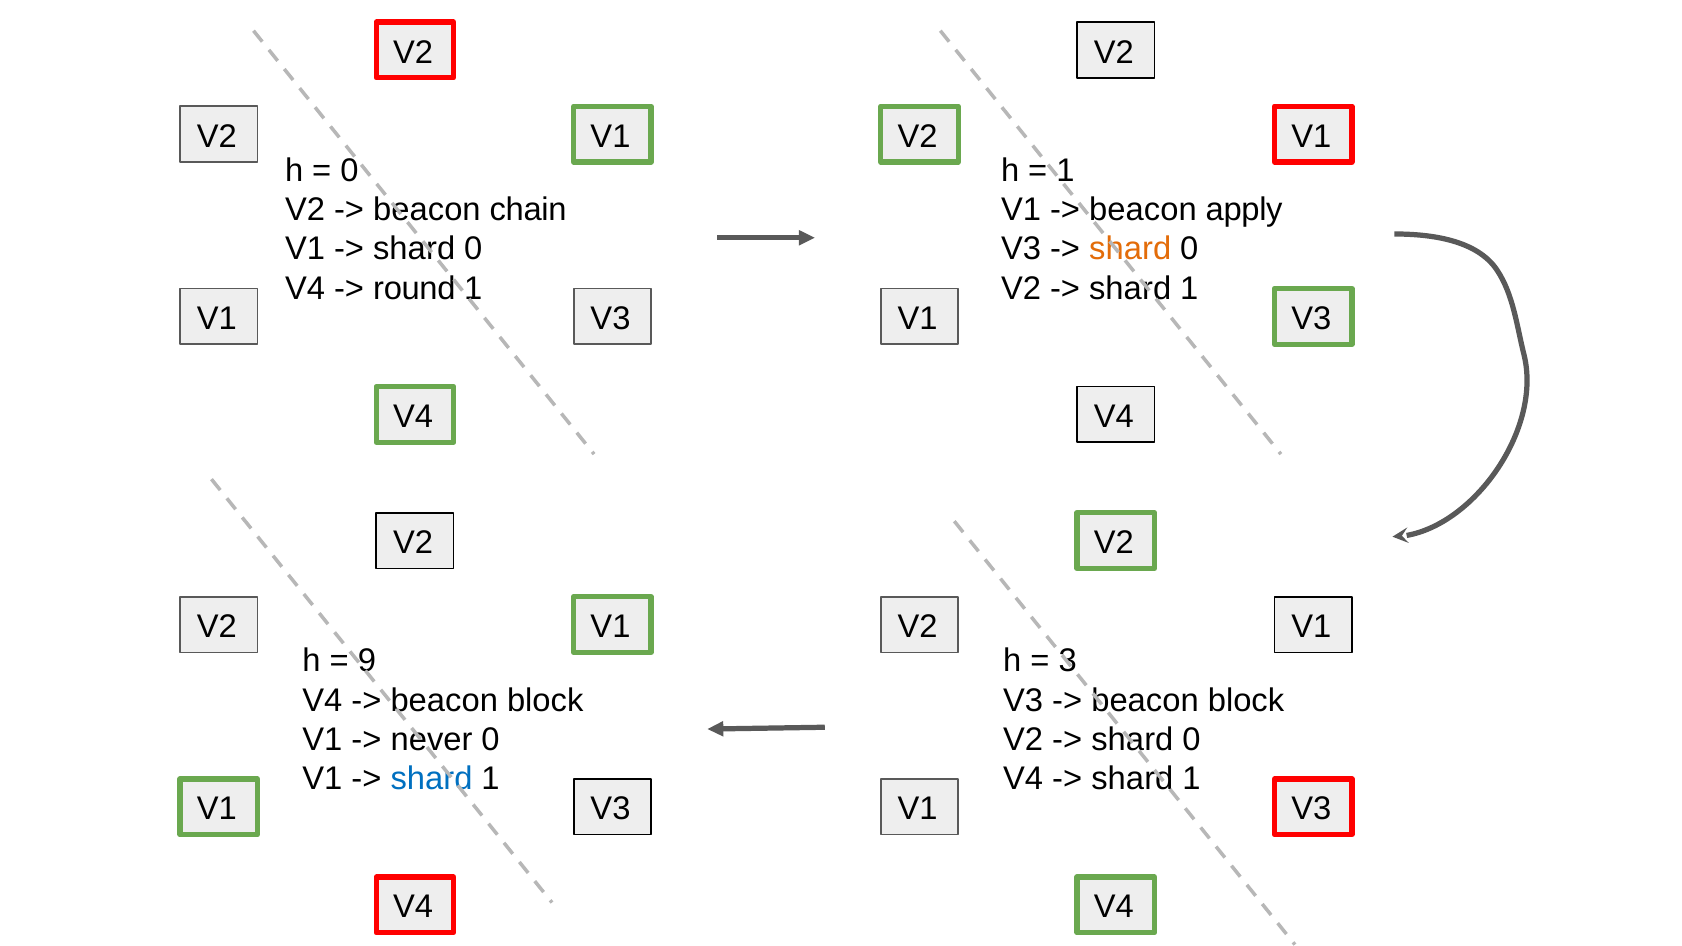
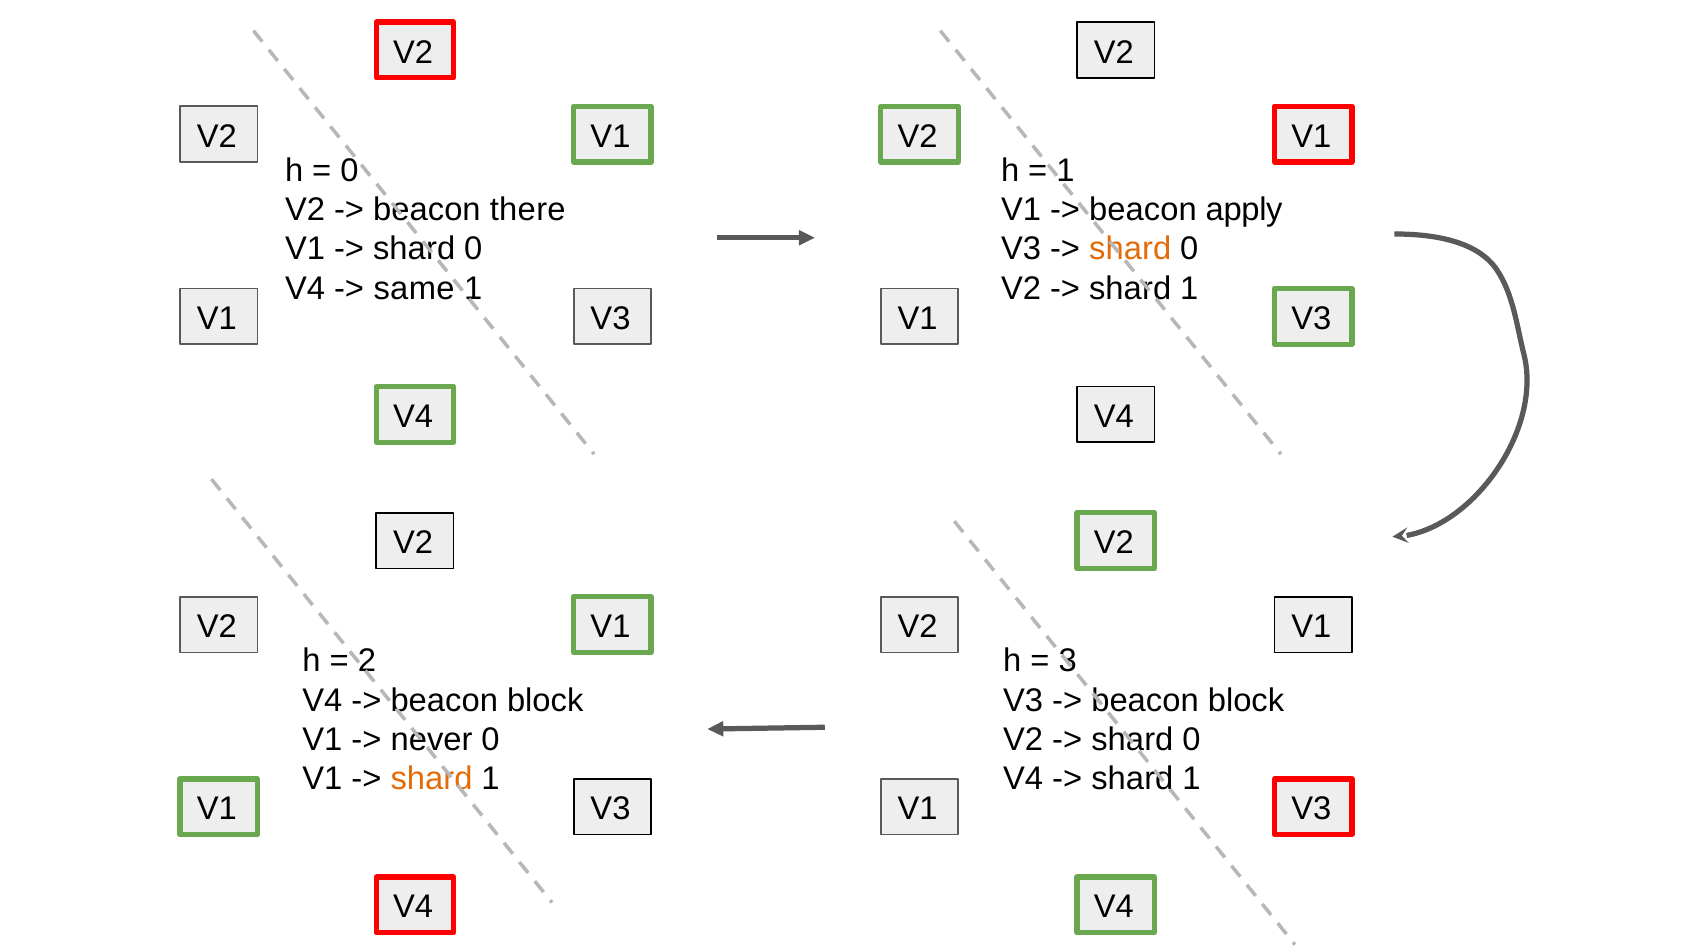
chain: chain -> there
round: round -> same
9: 9 -> 2
shard at (432, 779) colour: blue -> orange
